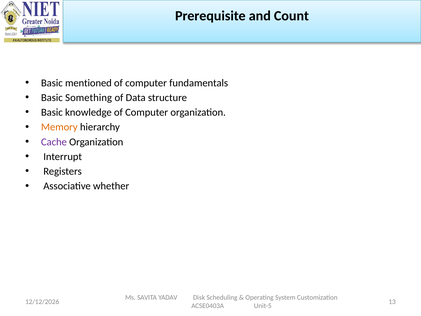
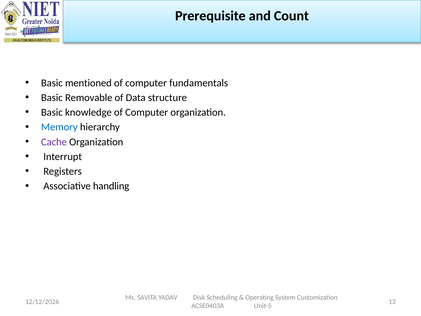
Something: Something -> Removable
Memory colour: orange -> blue
whether: whether -> handling
